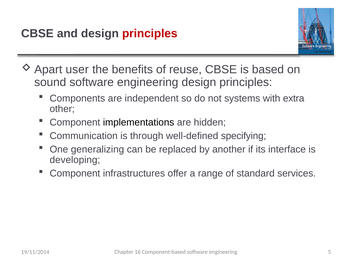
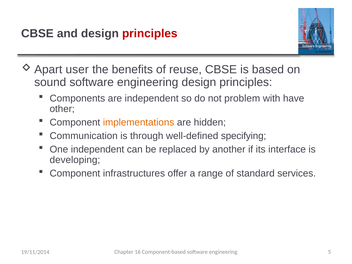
systems: systems -> problem
extra: extra -> have
implementations colour: black -> orange
One generalizing: generalizing -> independent
